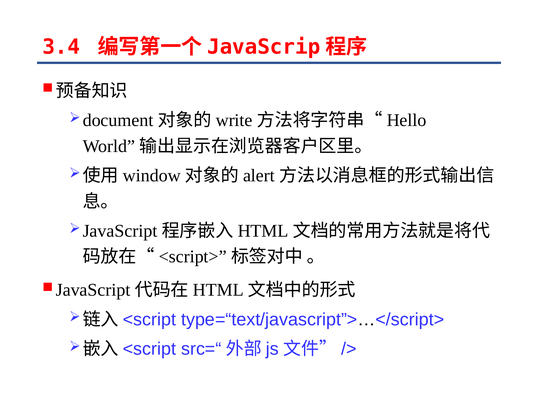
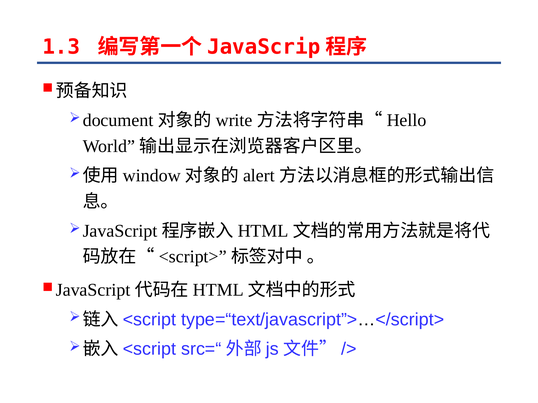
3.4: 3.4 -> 1.3
